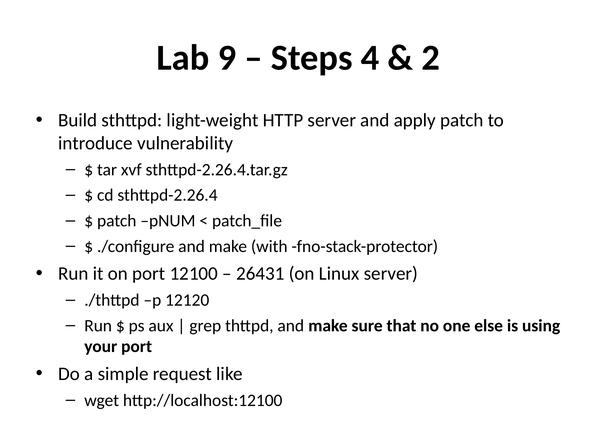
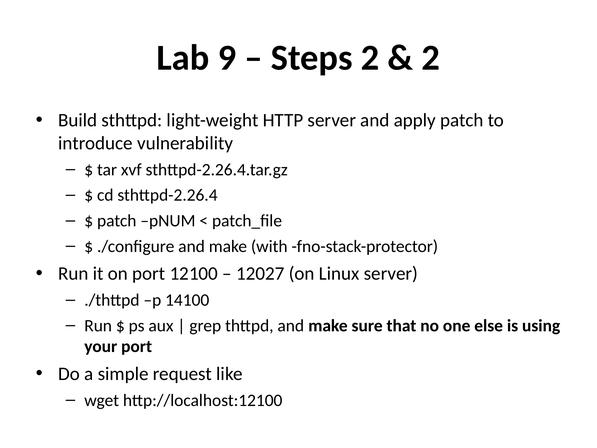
Steps 4: 4 -> 2
26431: 26431 -> 12027
12120: 12120 -> 14100
